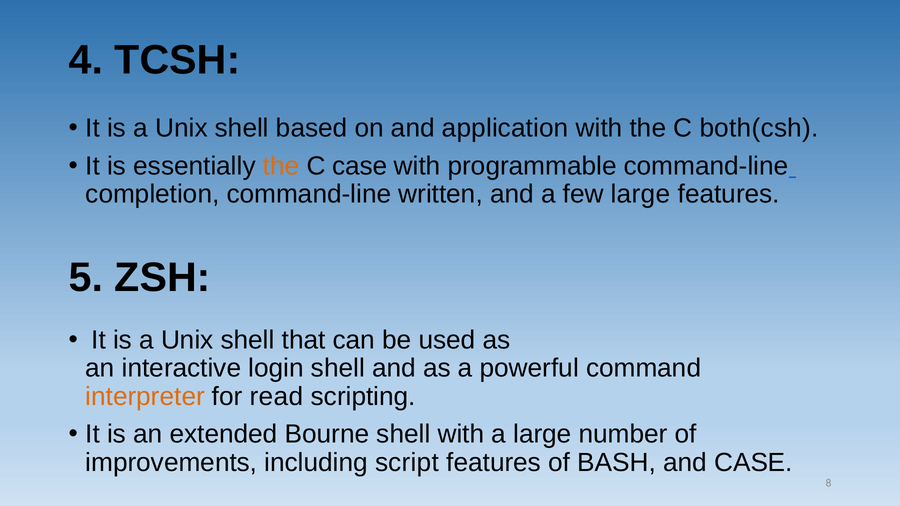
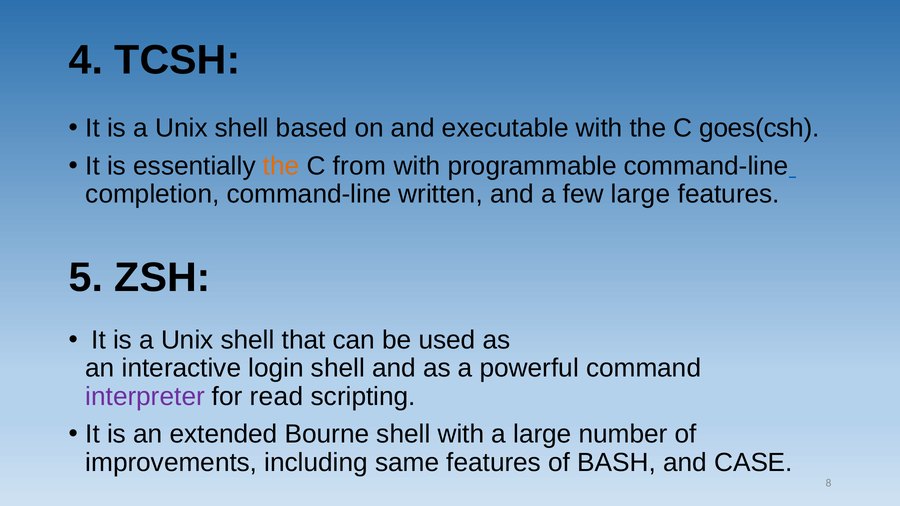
application: application -> executable
both(csh: both(csh -> goes(csh
C case: case -> from
interpreter colour: orange -> purple
script: script -> same
